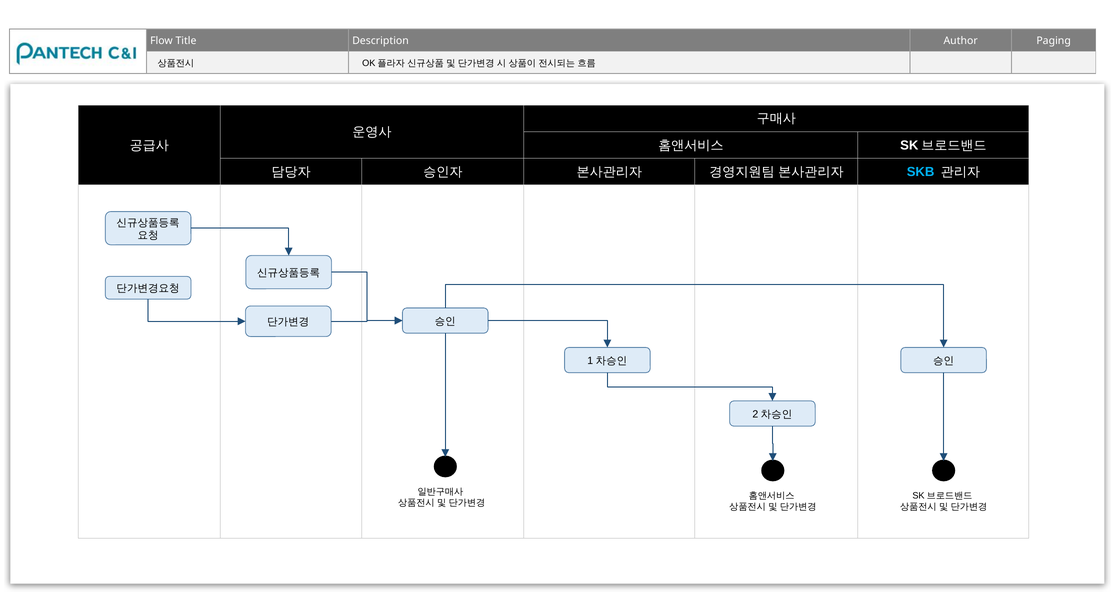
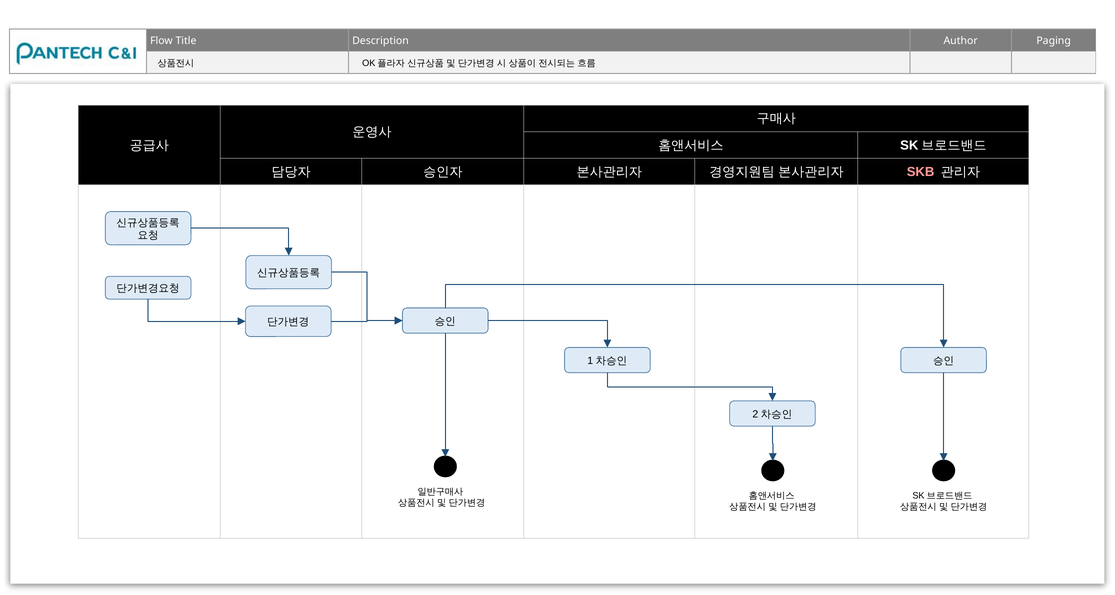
SKB colour: light blue -> pink
